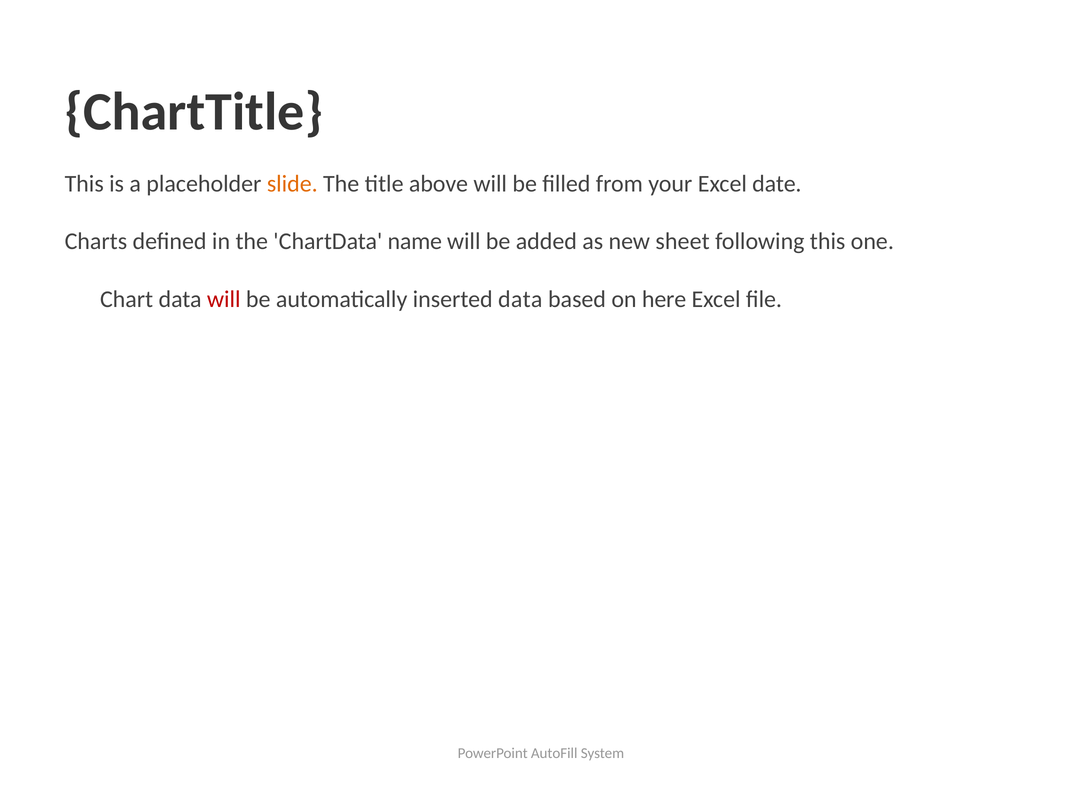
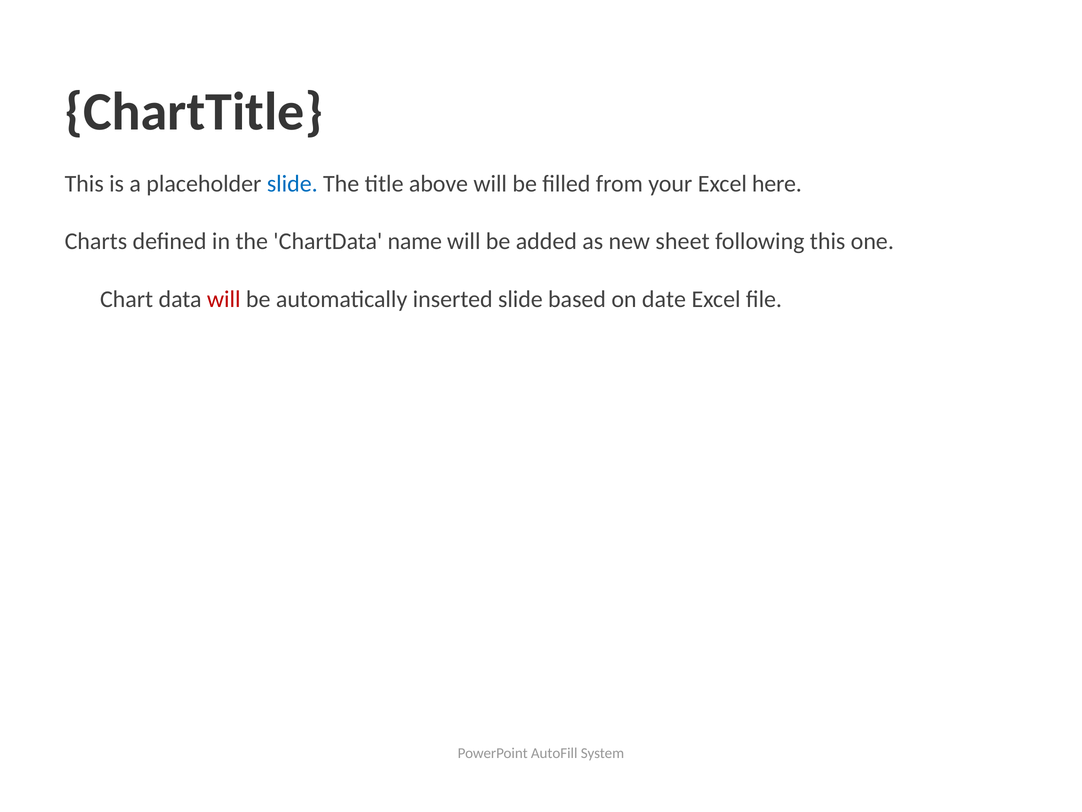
slide at (292, 184) colour: orange -> blue
date: date -> here
inserted data: data -> slide
here: here -> date
